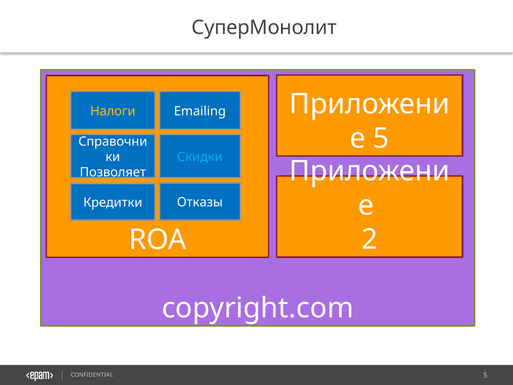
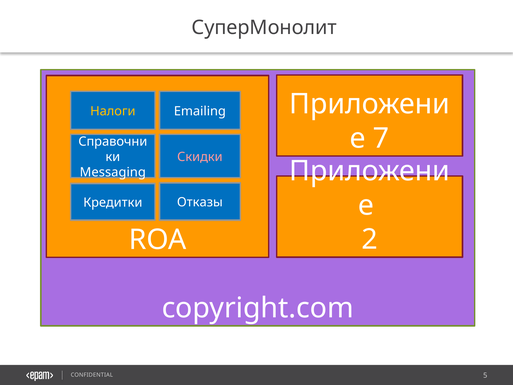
5 at (381, 138): 5 -> 7
Скидки colour: light blue -> pink
Позволяет: Позволяет -> Messaging
